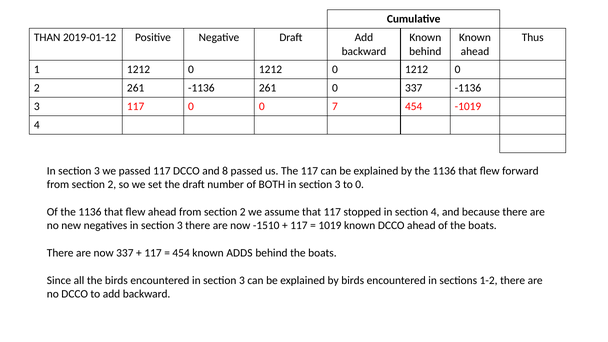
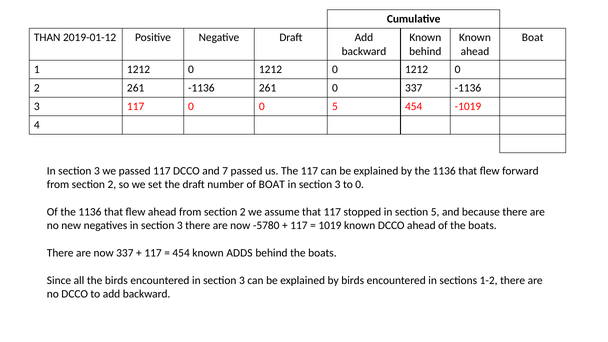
Thus at (533, 38): Thus -> Boat
0 7: 7 -> 5
8: 8 -> 7
of BOTH: BOTH -> BOAT
section 4: 4 -> 5
-1510: -1510 -> -5780
